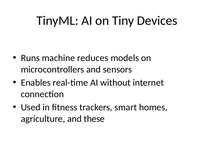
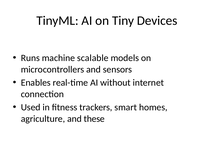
reduces: reduces -> scalable
